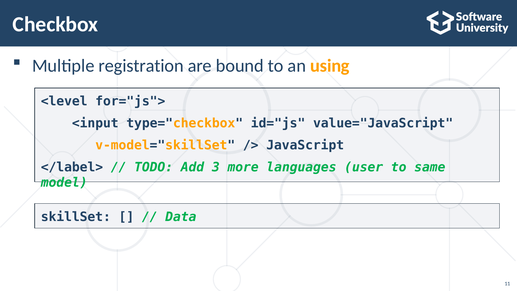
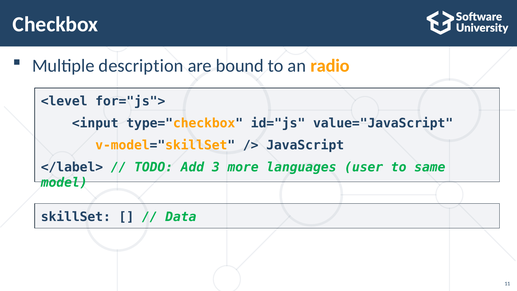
registration: registration -> description
using: using -> radio
